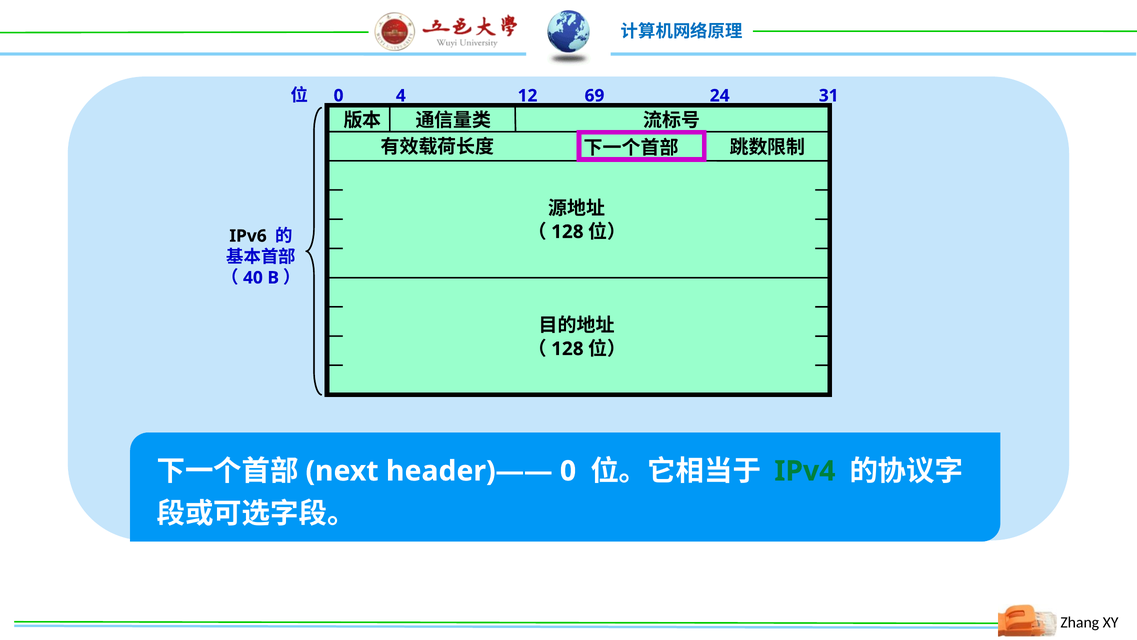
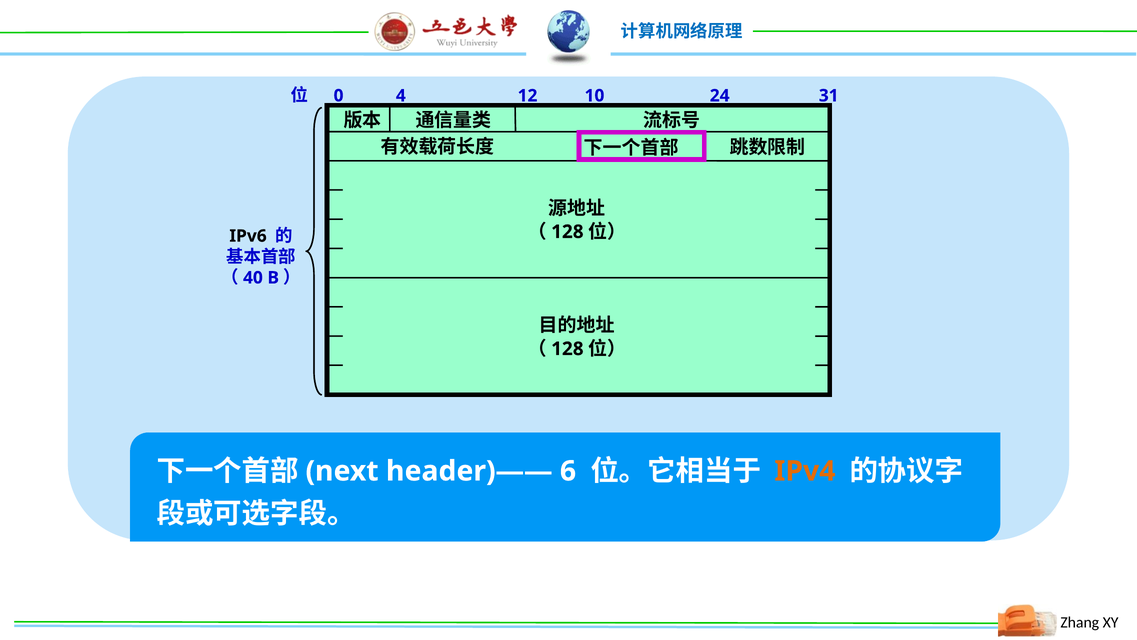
69: 69 -> 10
header)—— 0: 0 -> 6
IPv4 colour: green -> orange
